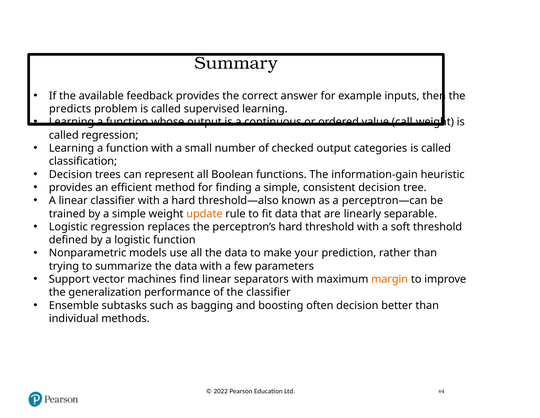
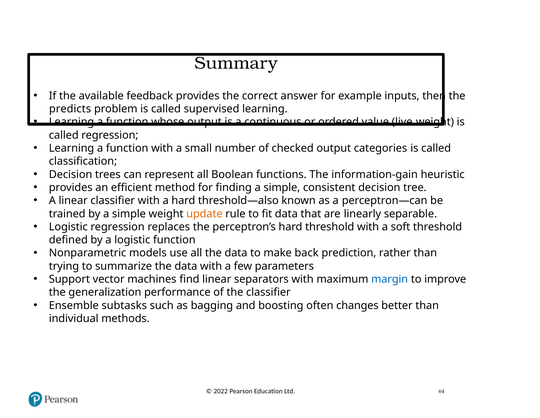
call: call -> live
your: your -> back
margin colour: orange -> blue
often decision: decision -> changes
